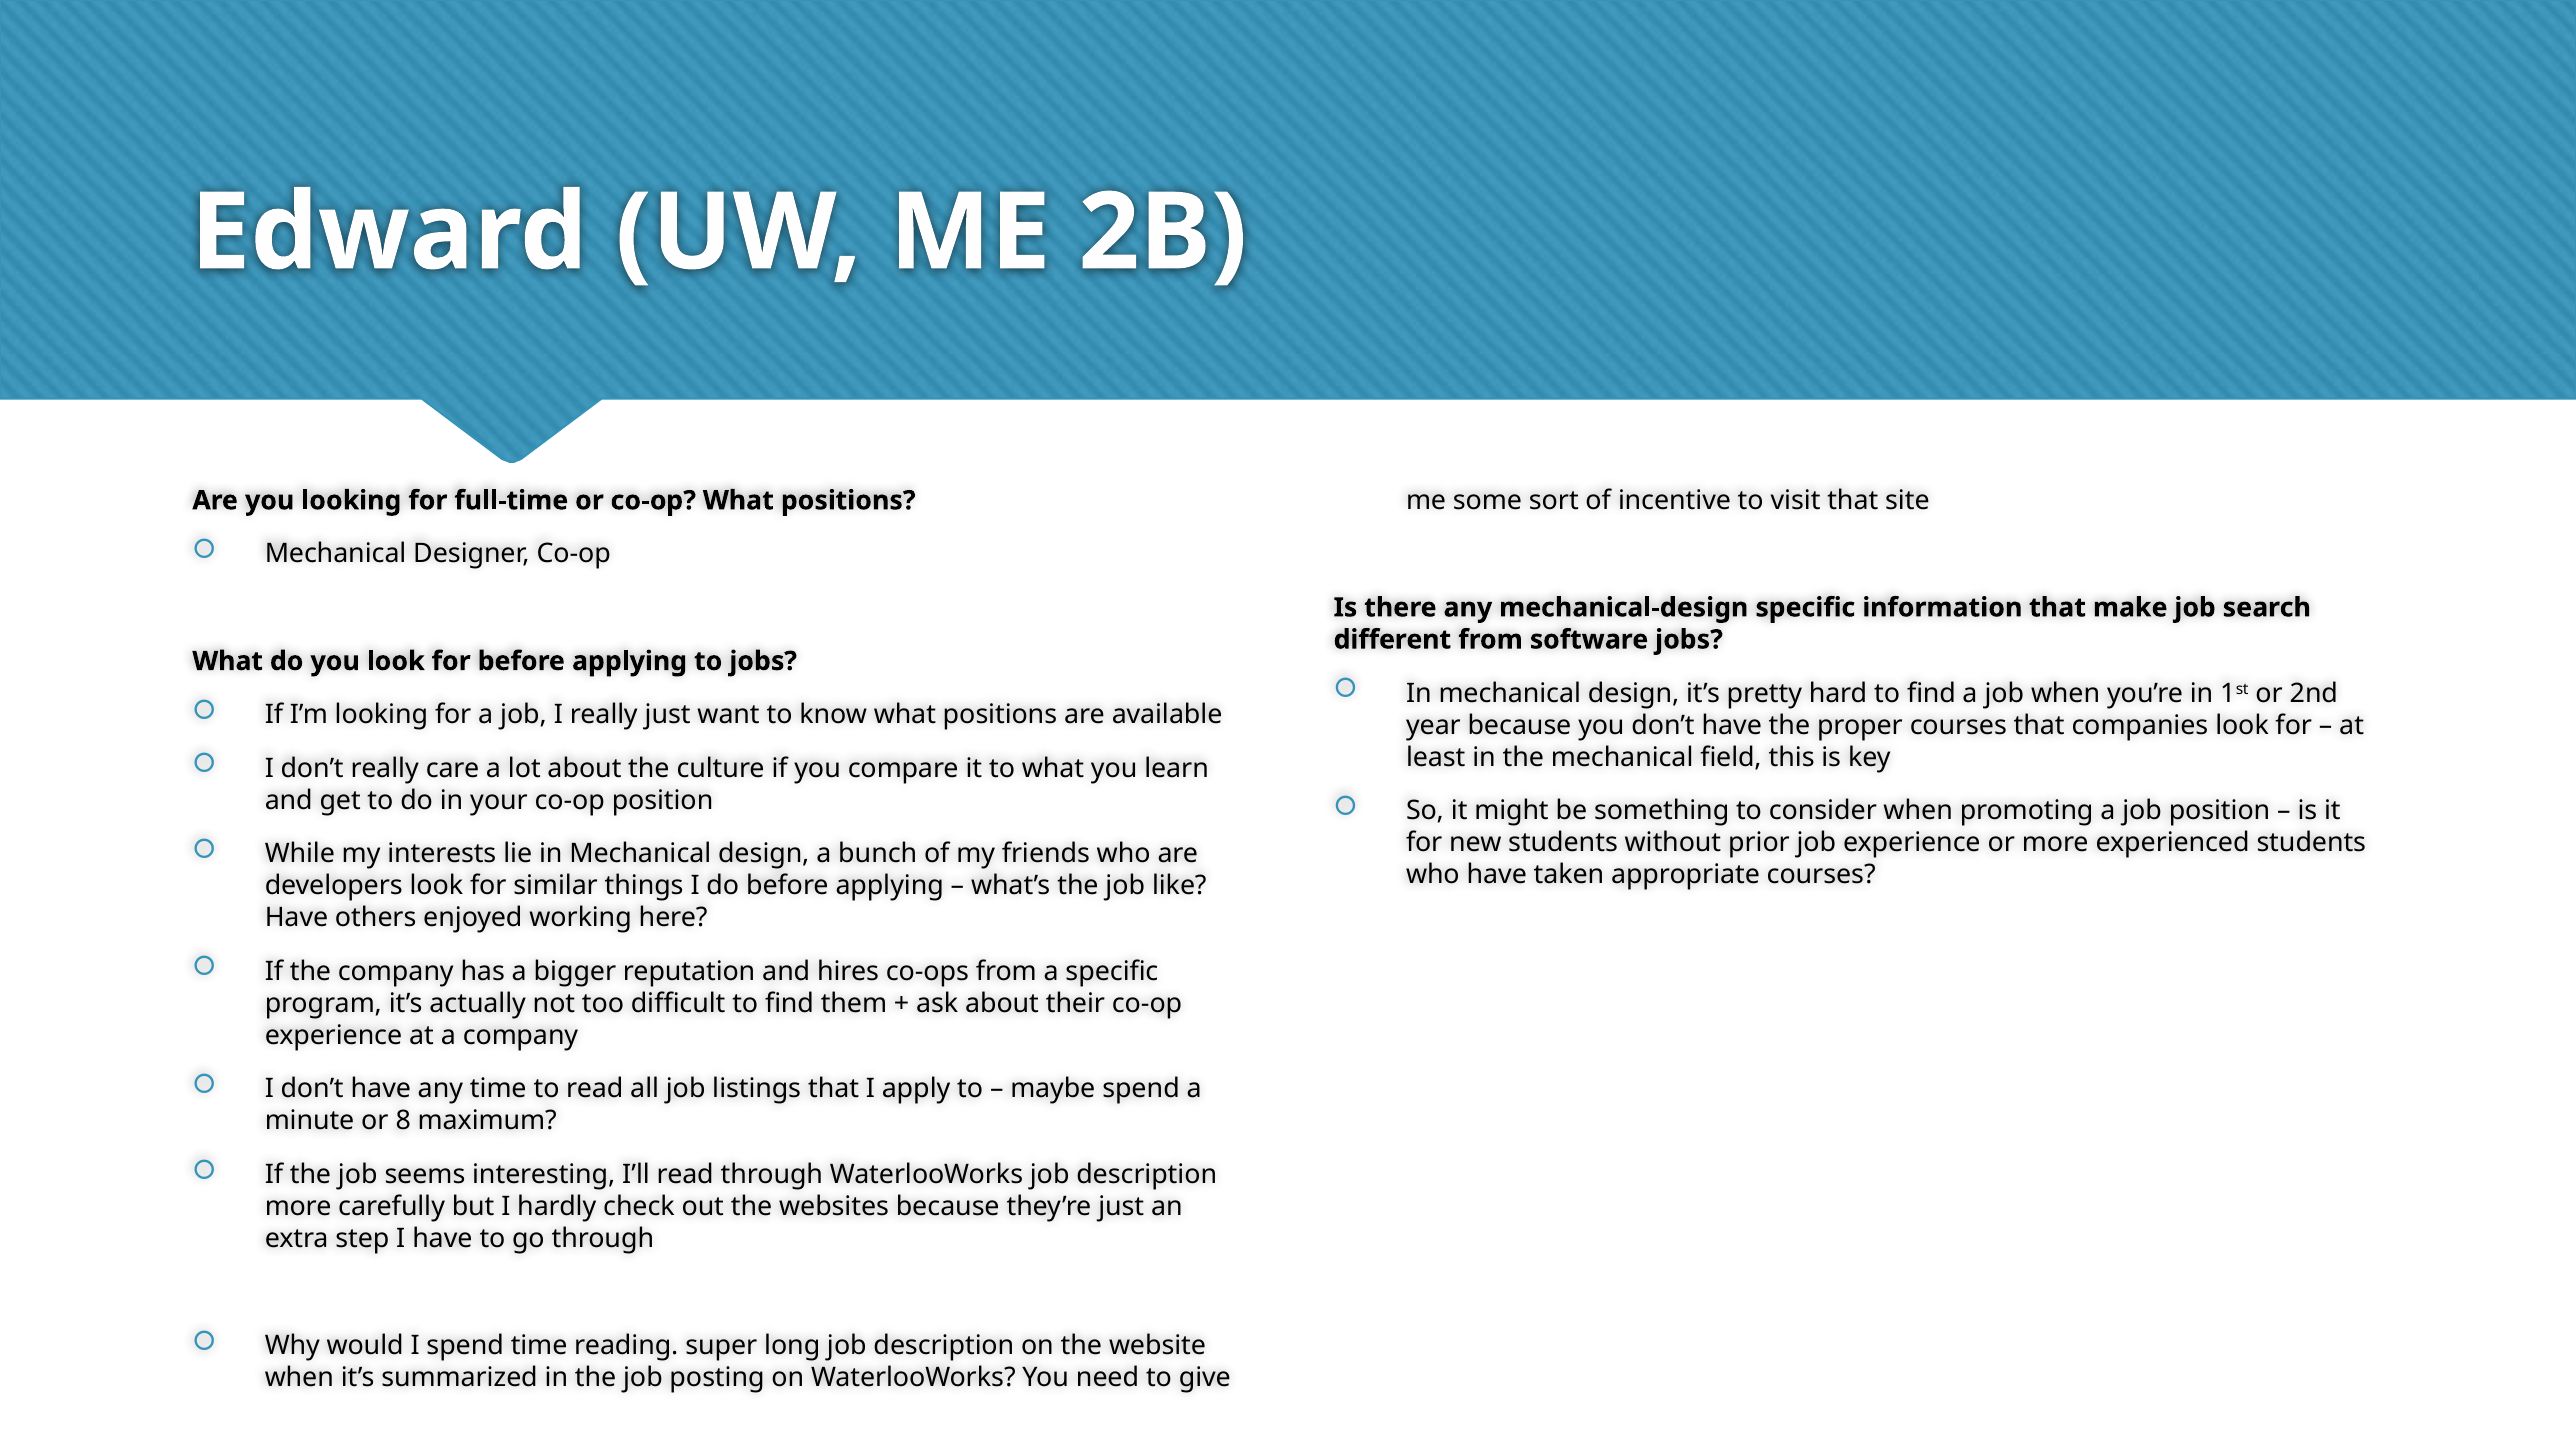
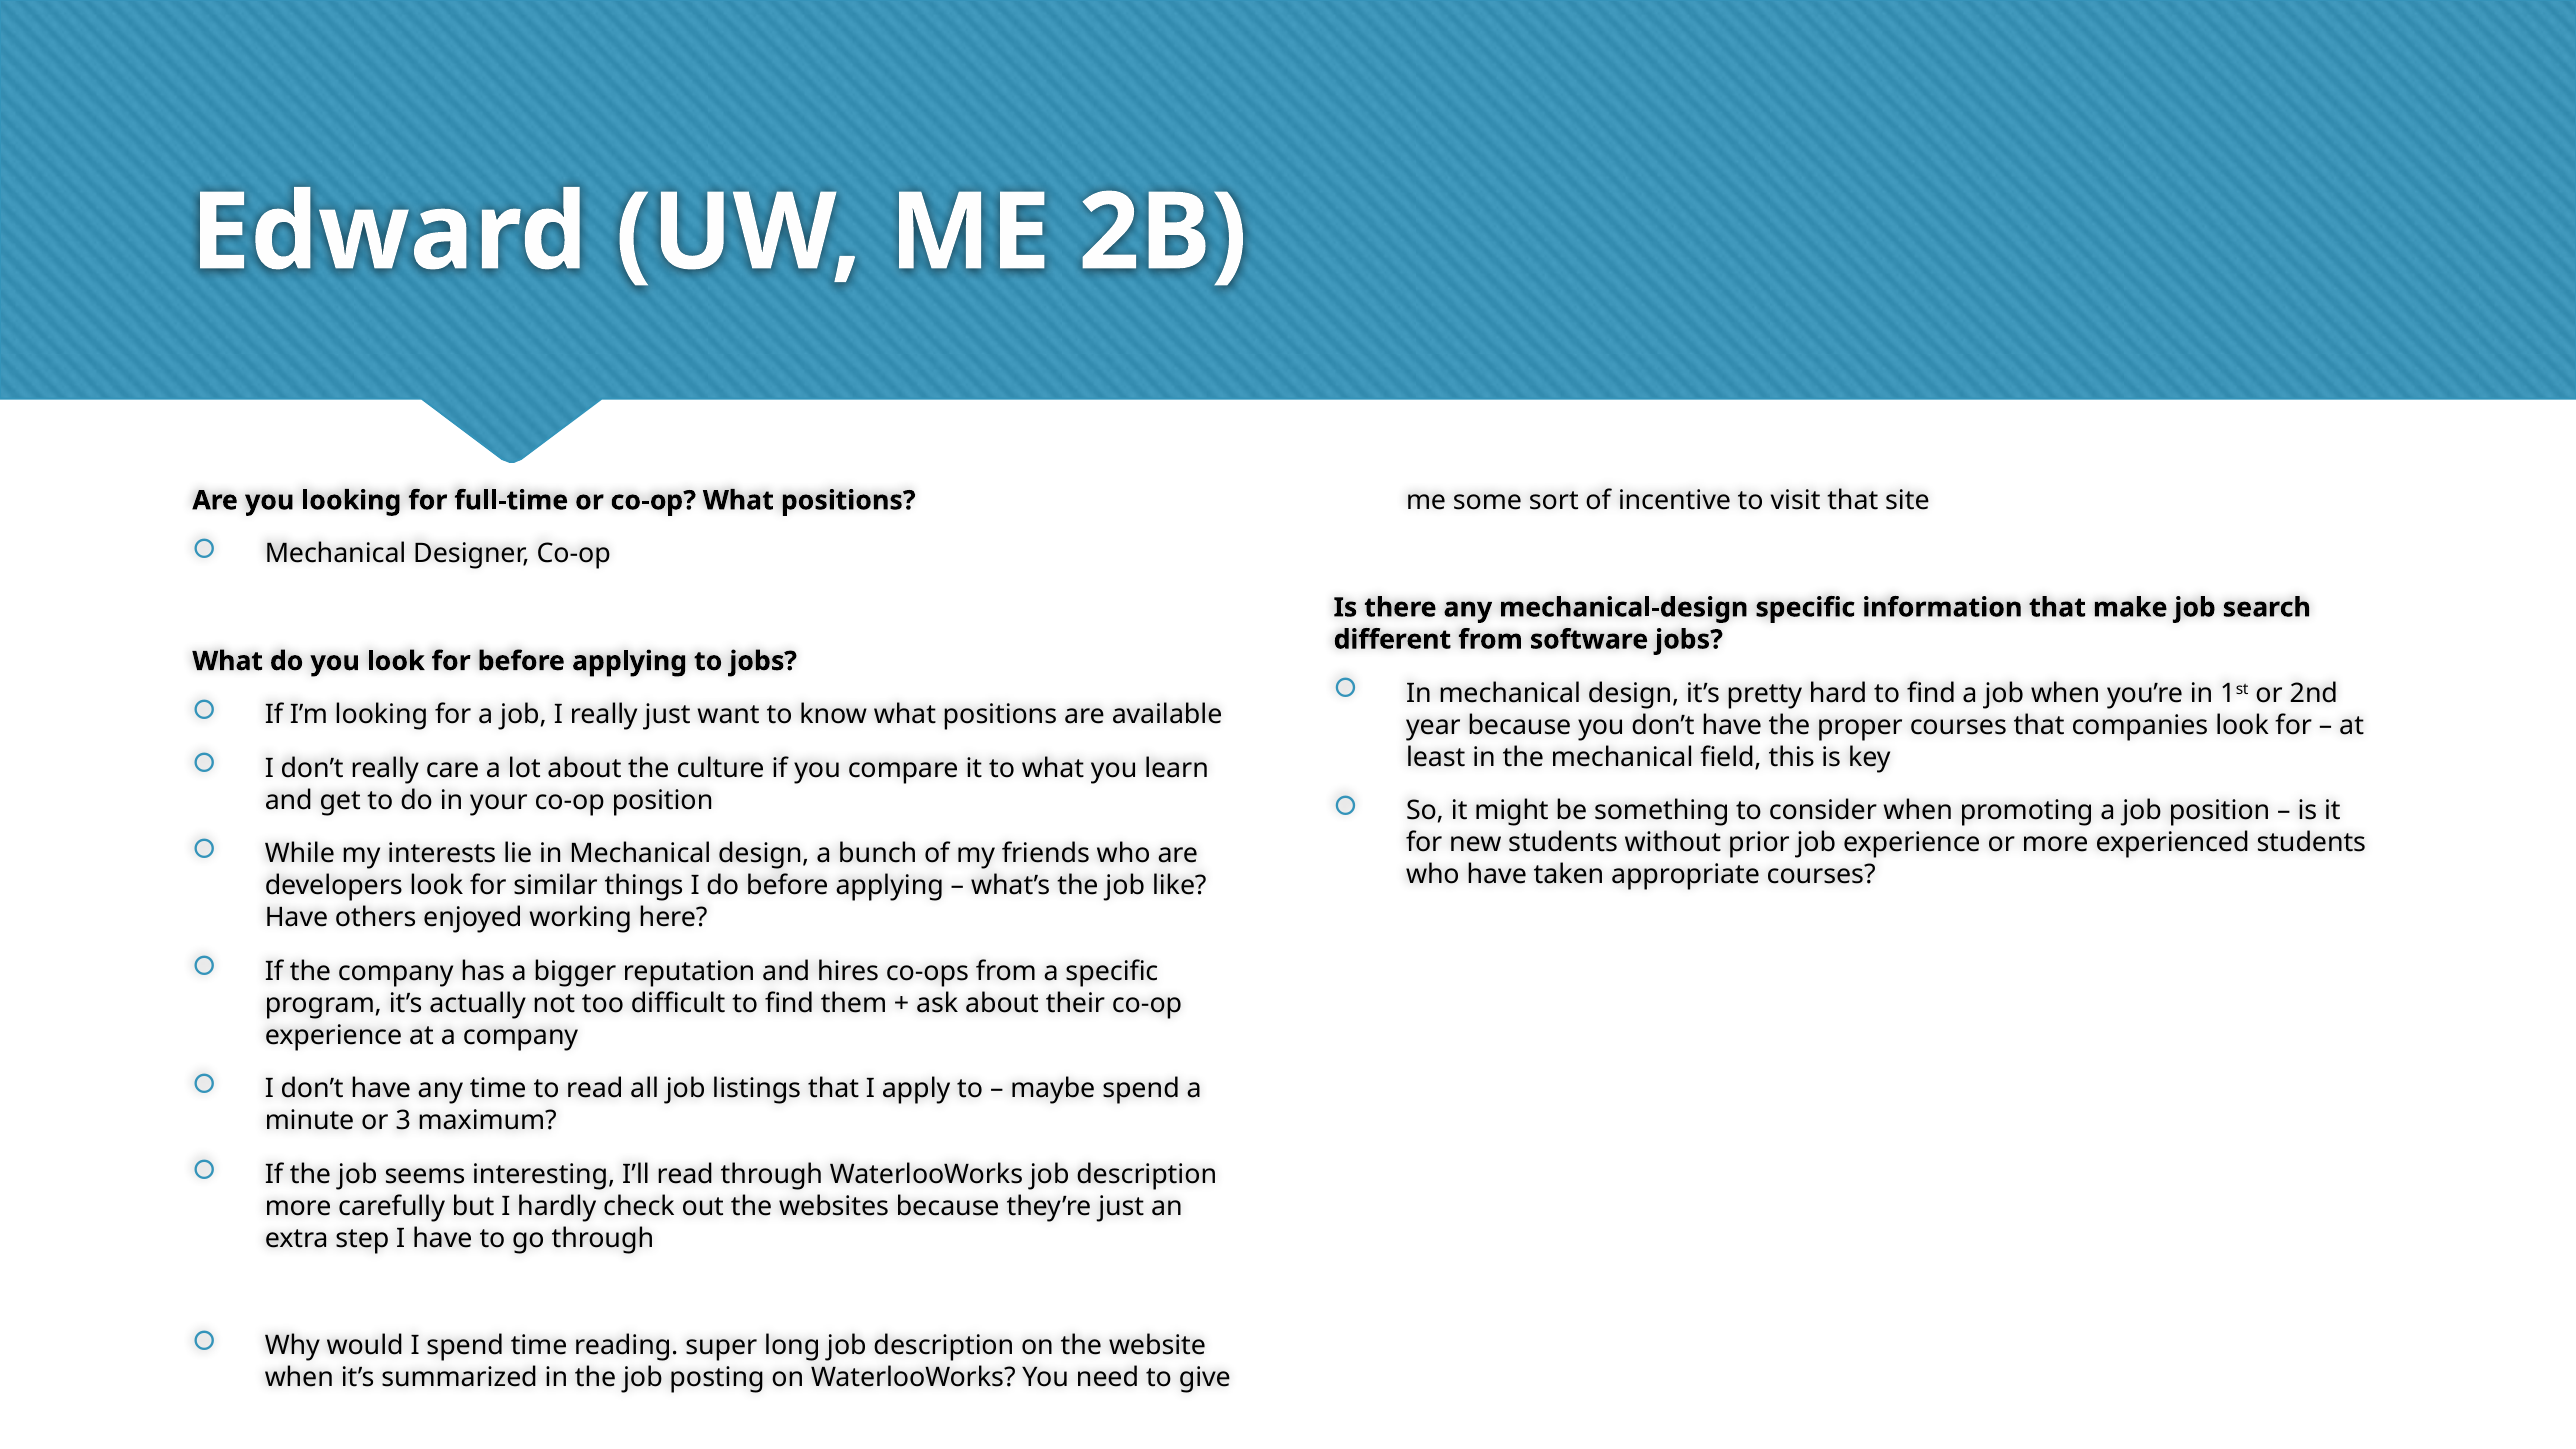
8: 8 -> 3
